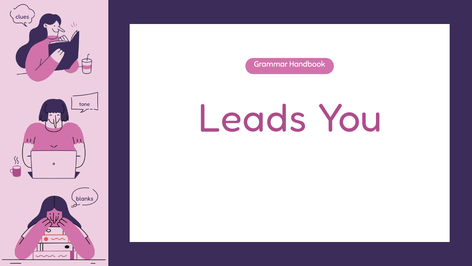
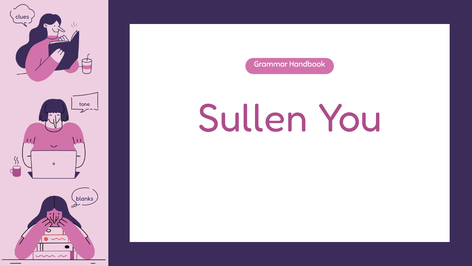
Leads: Leads -> Sullen
